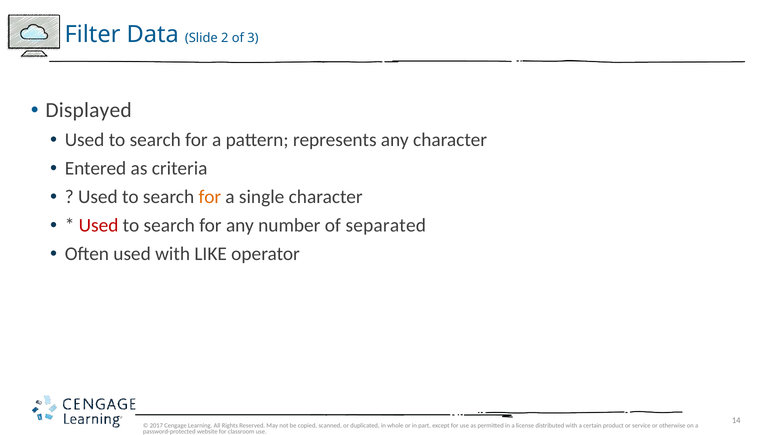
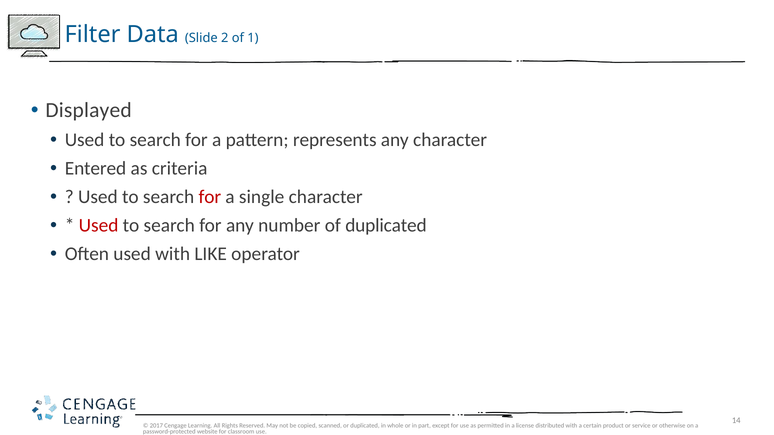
3: 3 -> 1
for at (210, 197) colour: orange -> red
of separated: separated -> duplicated
